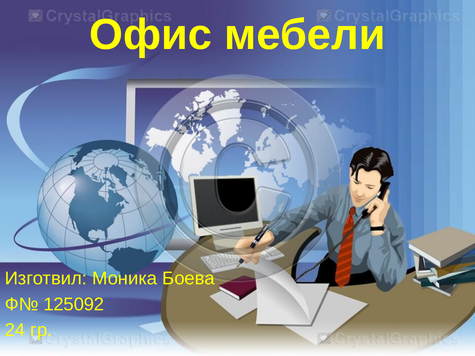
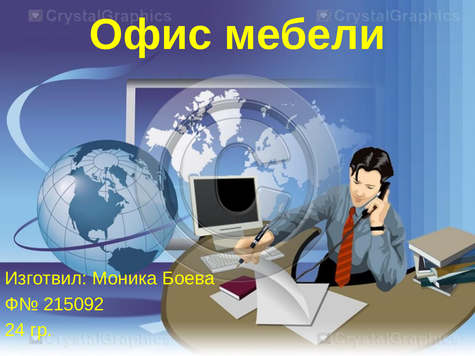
125092: 125092 -> 215092
